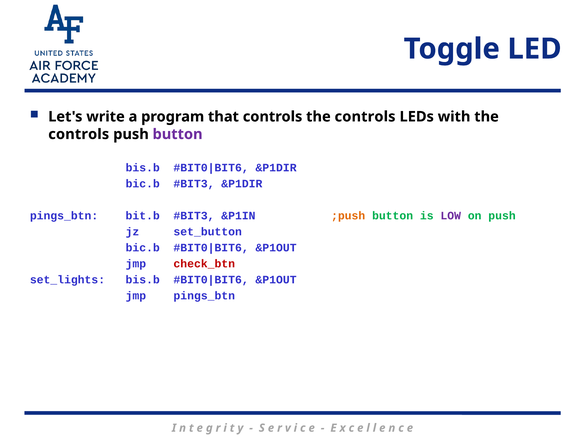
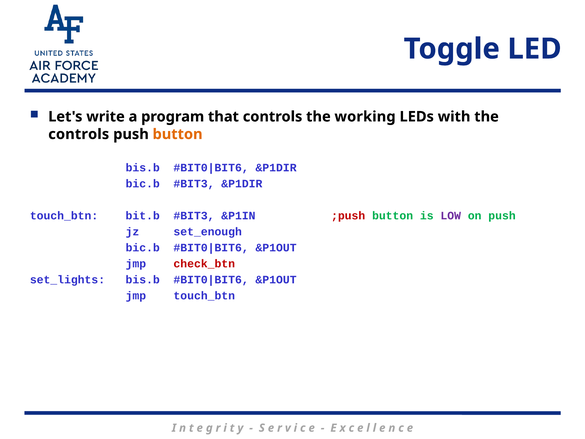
controls the controls: controls -> working
button at (178, 134) colour: purple -> orange
pings_btn at (64, 216): pings_btn -> touch_btn
;push colour: orange -> red
set_button: set_button -> set_enough
jmp pings_btn: pings_btn -> touch_btn
